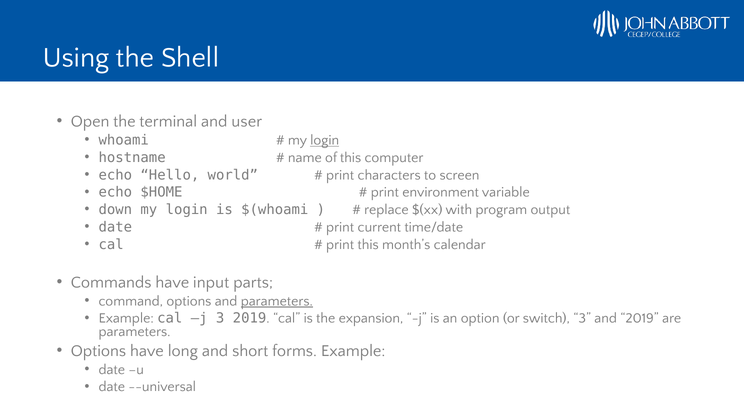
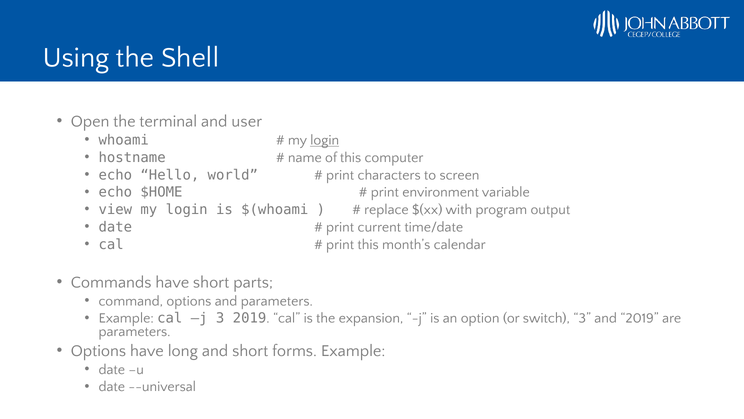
down: down -> view
have input: input -> short
parameters at (277, 301) underline: present -> none
